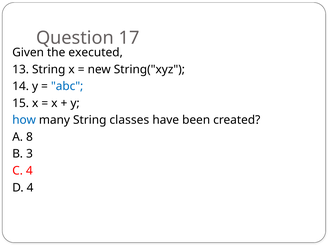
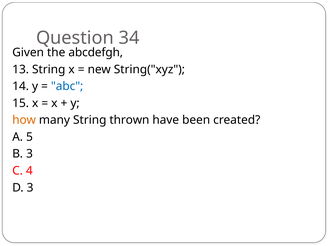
17: 17 -> 34
executed: executed -> abcdefgh
how colour: blue -> orange
classes: classes -> thrown
8: 8 -> 5
D 4: 4 -> 3
